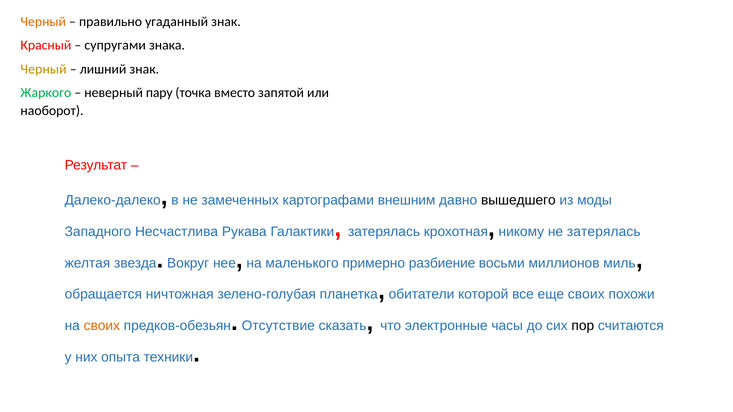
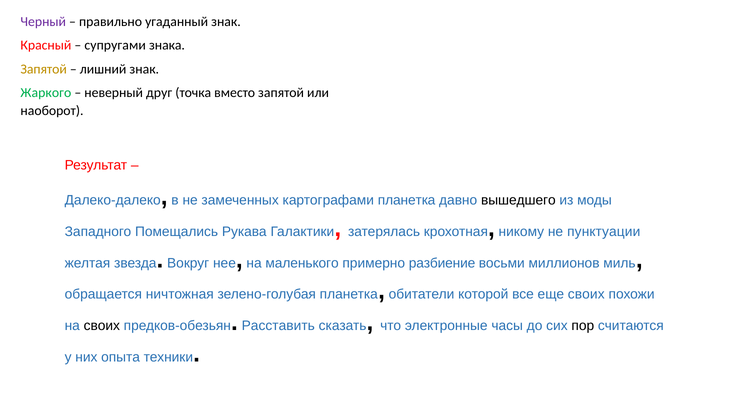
Черный at (43, 22) colour: orange -> purple
Черный at (44, 69): Черный -> Запятой
пару: пару -> друг
картографами внешним: внешним -> планетка
Несчастлива: Несчастлива -> Помещались
не затерялась: затерялась -> пунктуации
своих at (102, 326) colour: orange -> black
Отсутствие: Отсутствие -> Расставить
